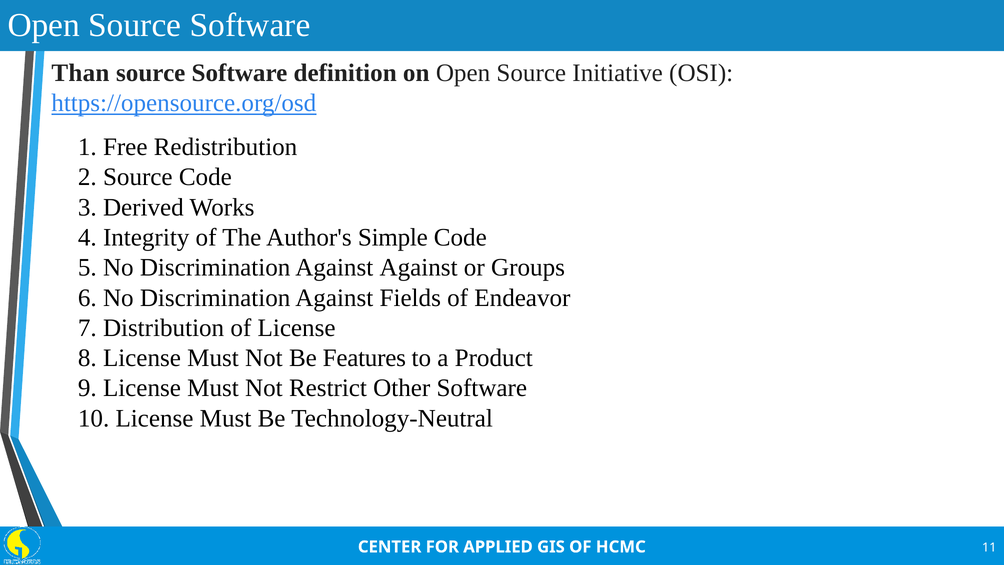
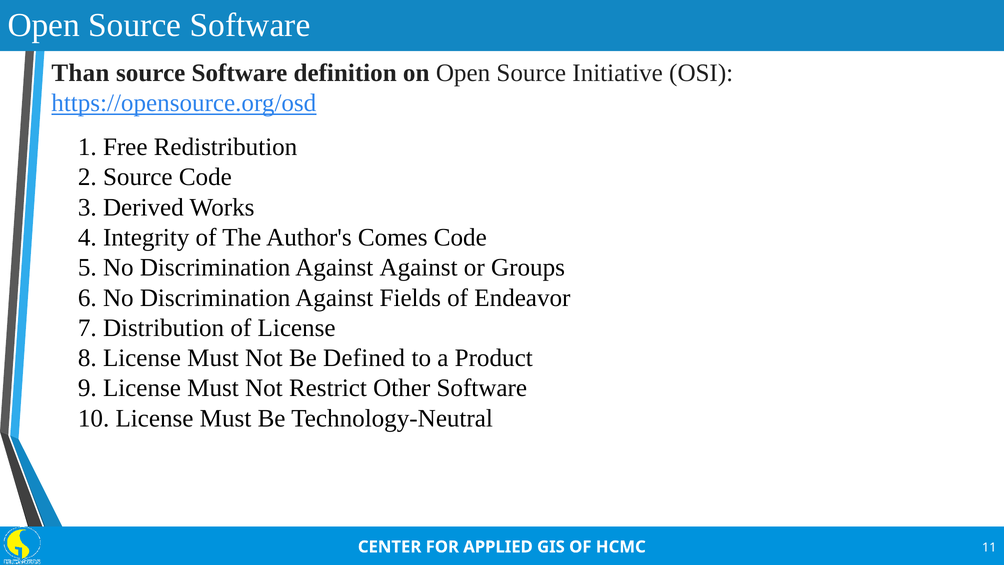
Simple: Simple -> Comes
Features: Features -> Defined
